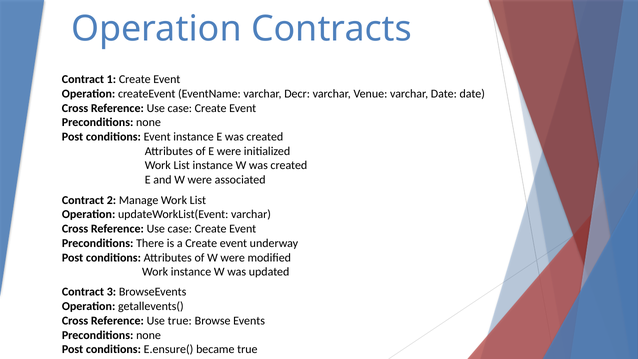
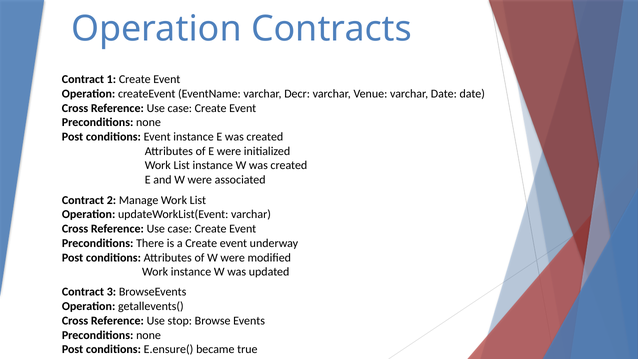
Use true: true -> stop
